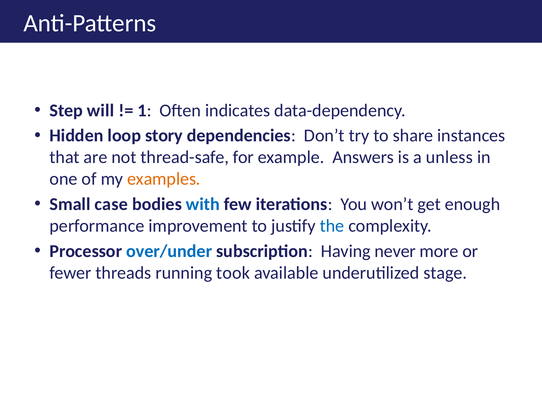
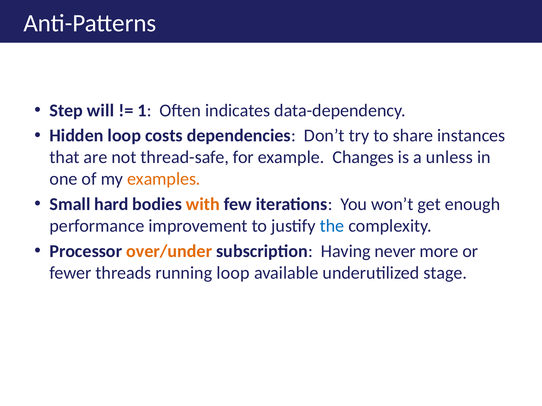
story: story -> costs
Answers: Answers -> Changes
case: case -> hard
with colour: blue -> orange
over/under colour: blue -> orange
running took: took -> loop
